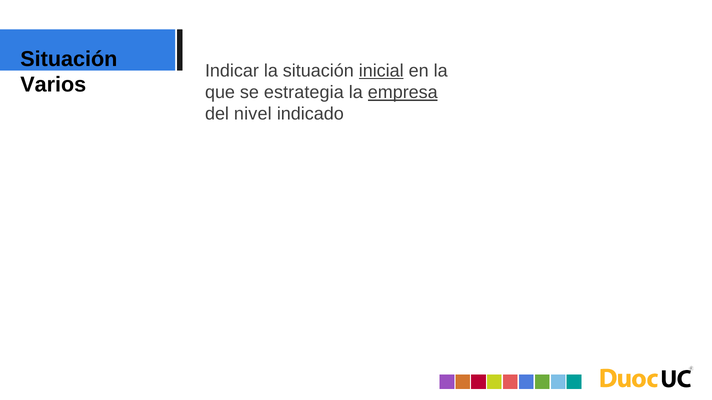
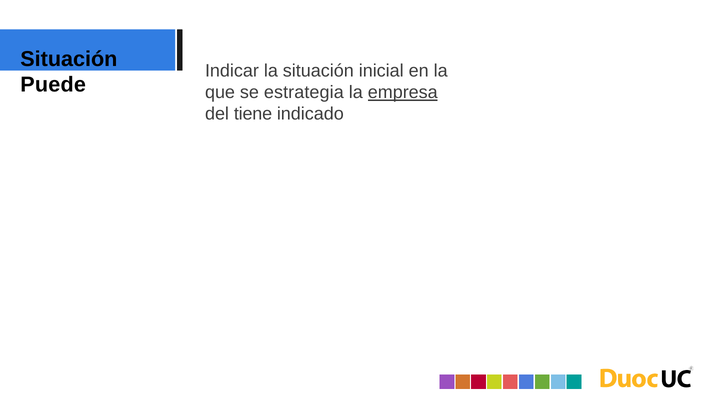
inicial underline: present -> none
Varios: Varios -> Puede
nivel: nivel -> tiene
